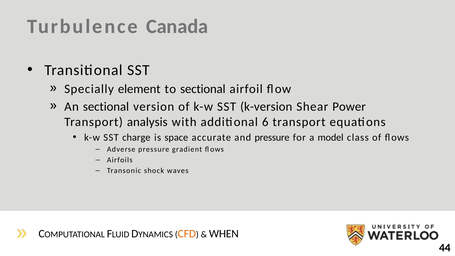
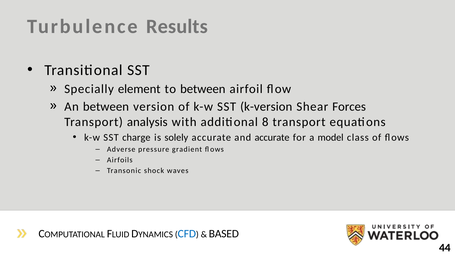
Canada: Canada -> Results
to sectional: sectional -> between
An sectional: sectional -> between
Power: Power -> Forces
6: 6 -> 8
space: space -> solely
and pressure: pressure -> accurate
CFD colour: orange -> blue
WHEN: WHEN -> BASED
